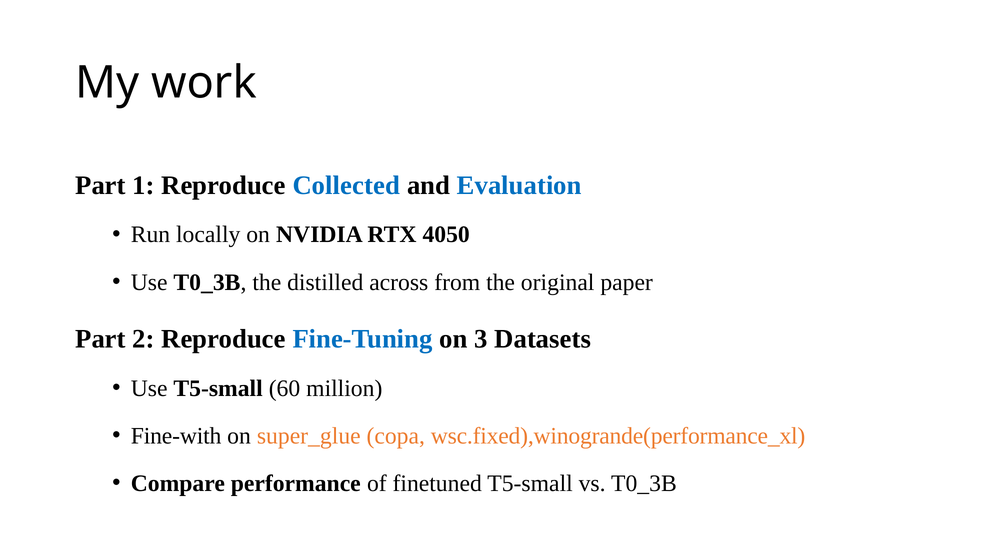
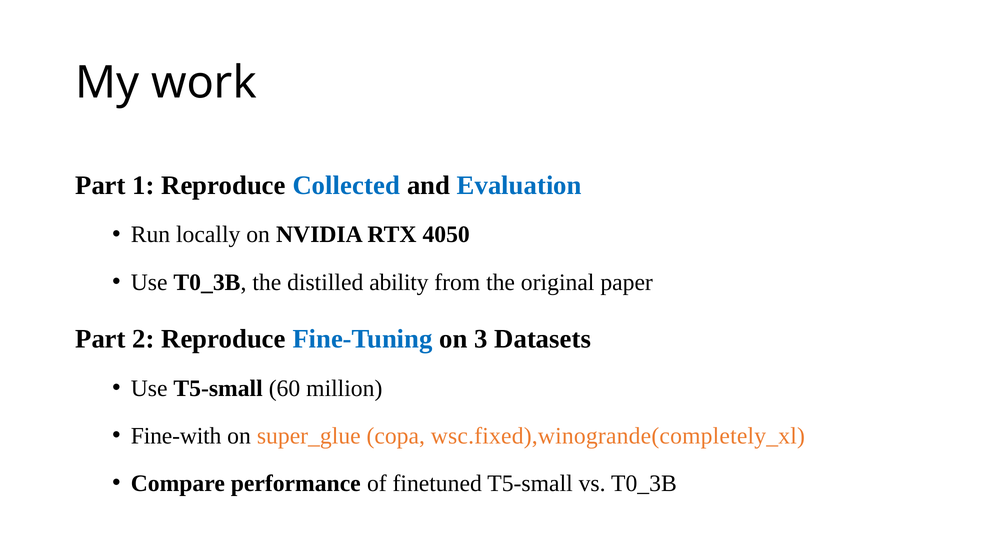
across: across -> ability
wsc.fixed),winogrande(performance_xl: wsc.fixed),winogrande(performance_xl -> wsc.fixed),winogrande(completely_xl
